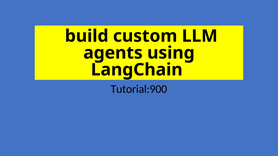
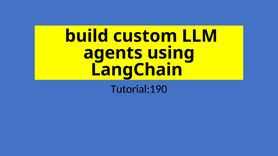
Tutorial:900: Tutorial:900 -> Tutorial:190
